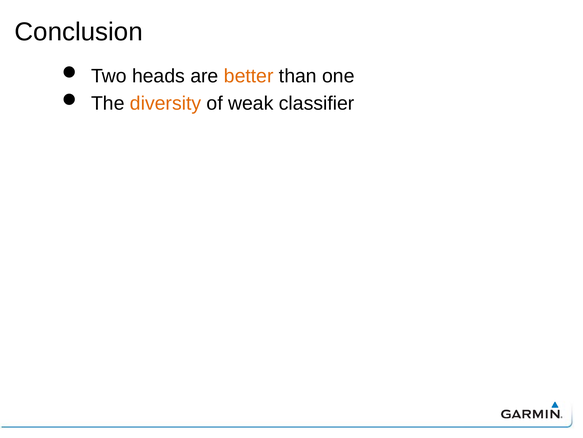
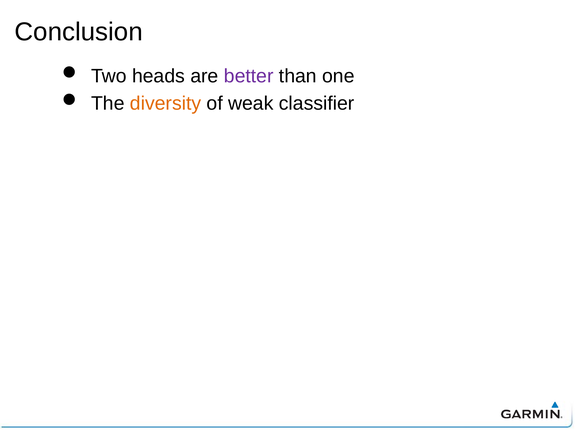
better colour: orange -> purple
